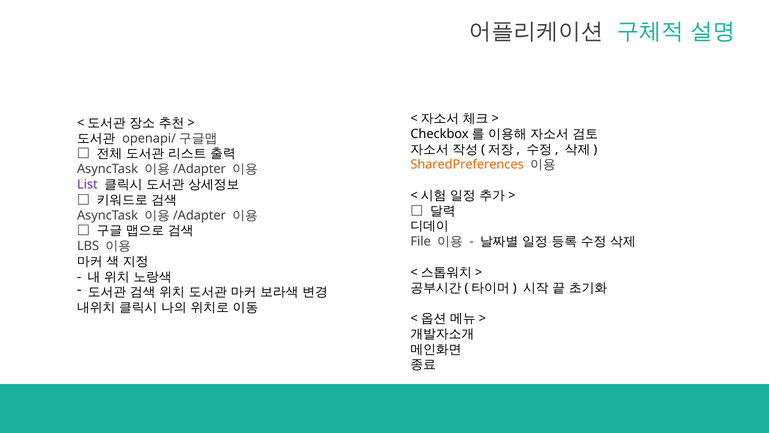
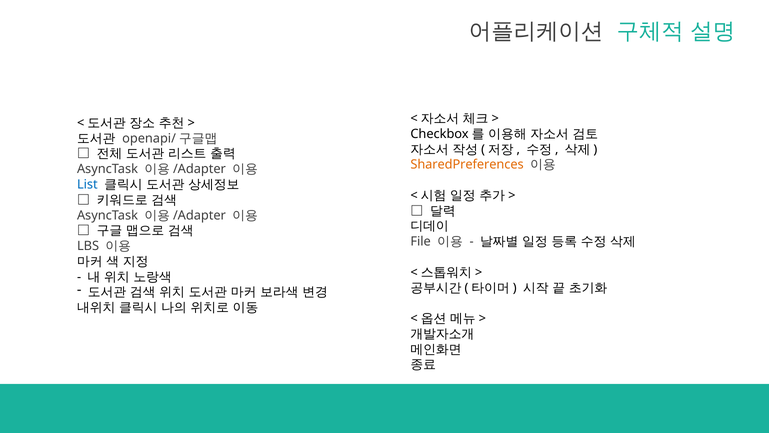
List colour: purple -> blue
